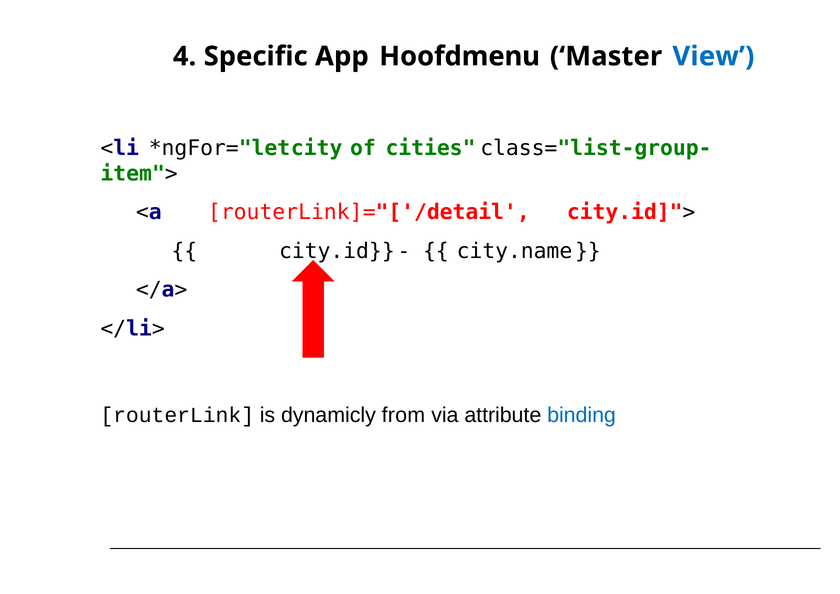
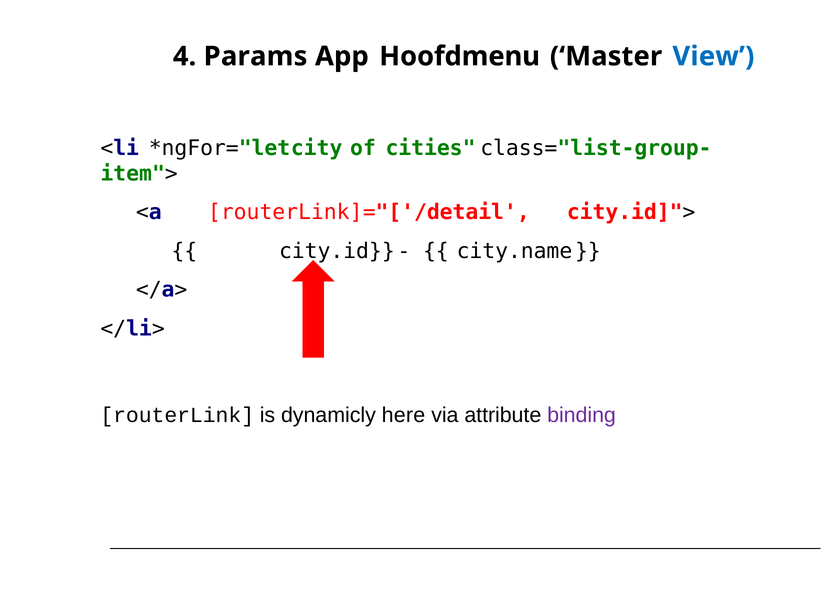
Specific: Specific -> Params
from: from -> here
binding colour: blue -> purple
